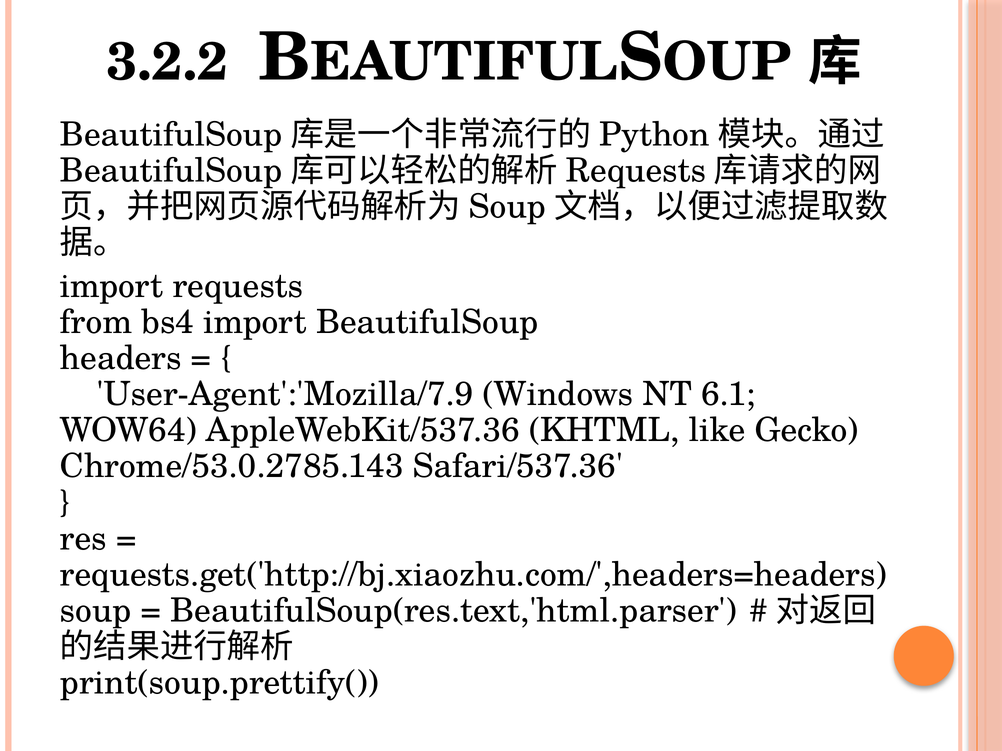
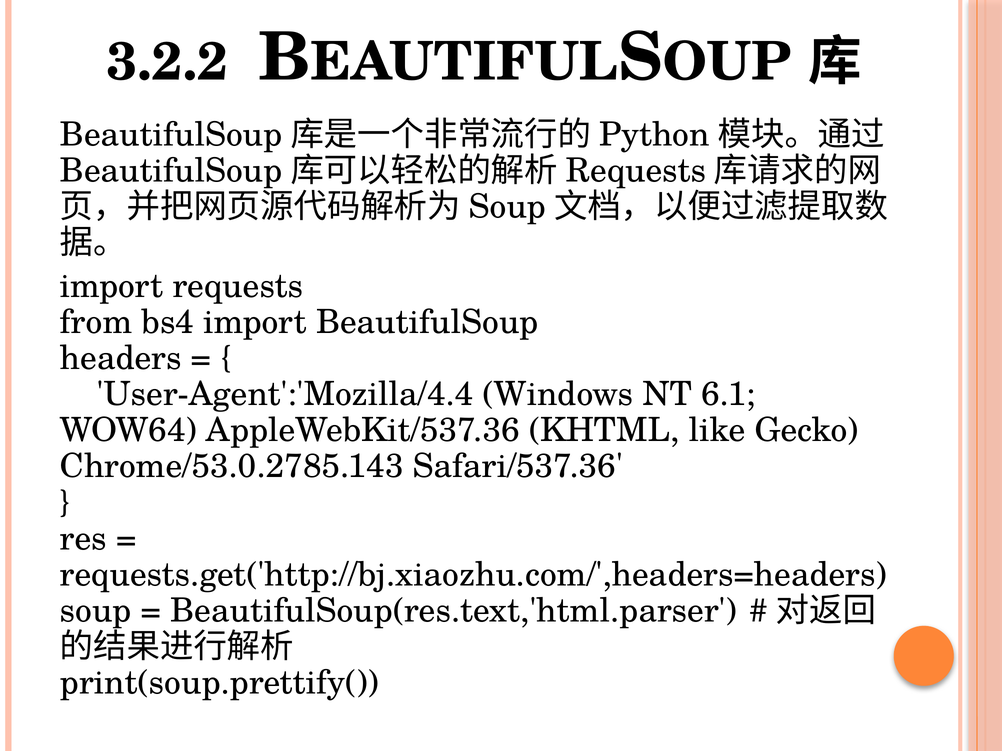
User-Agent':'Mozilla/7.9: User-Agent':'Mozilla/7.9 -> User-Agent':'Mozilla/4.4
